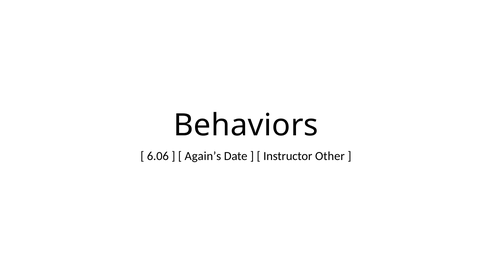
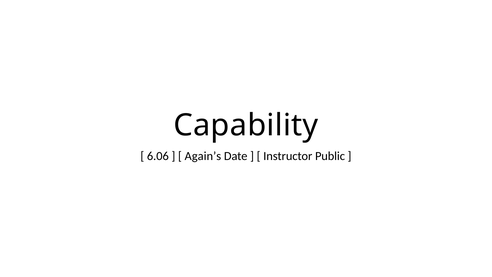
Behaviors: Behaviors -> Capability
Other: Other -> Public
